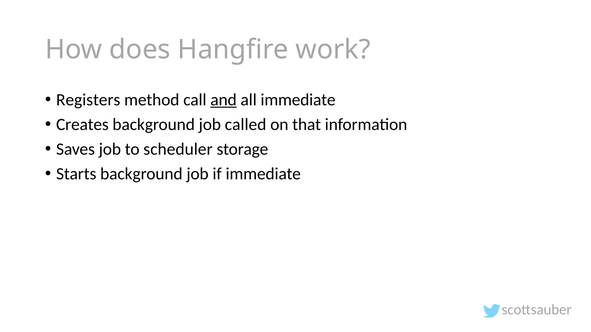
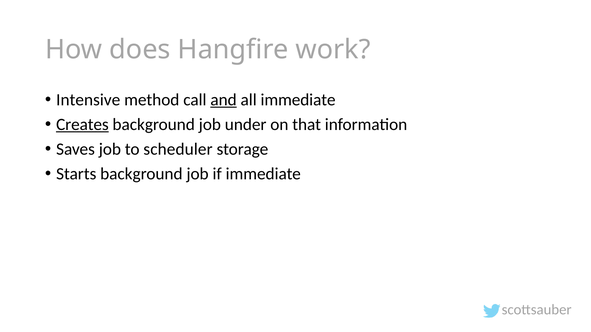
Registers: Registers -> Intensive
Creates underline: none -> present
called: called -> under
